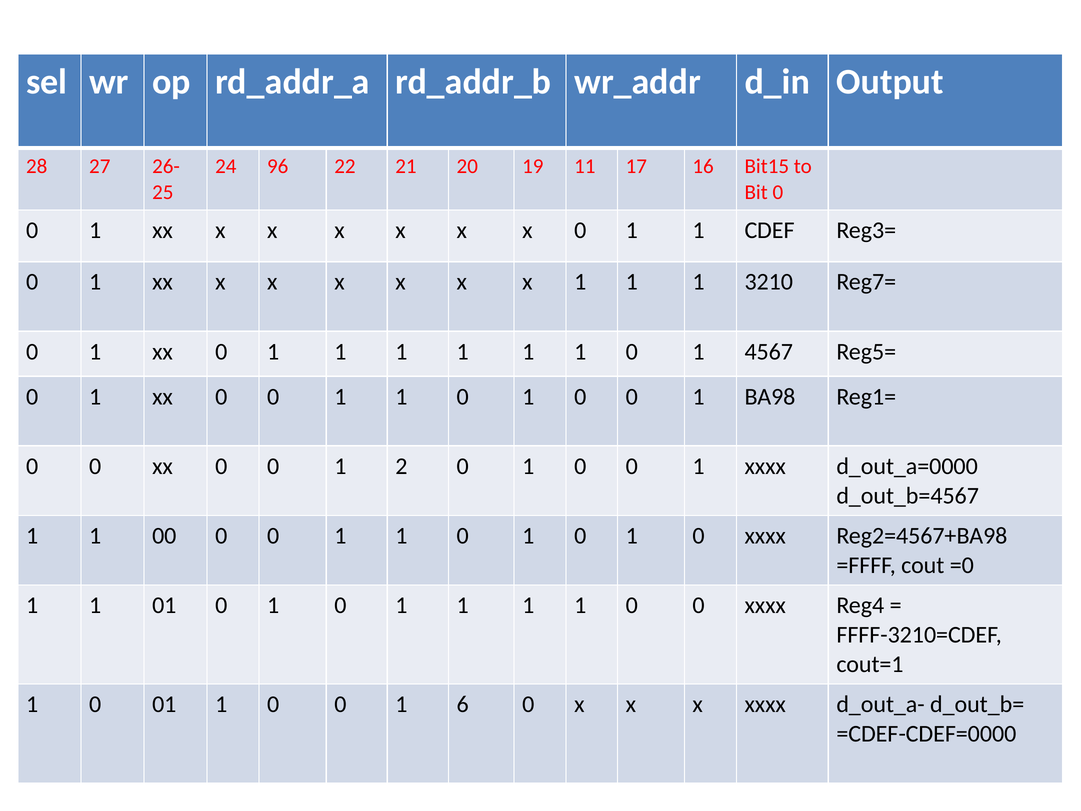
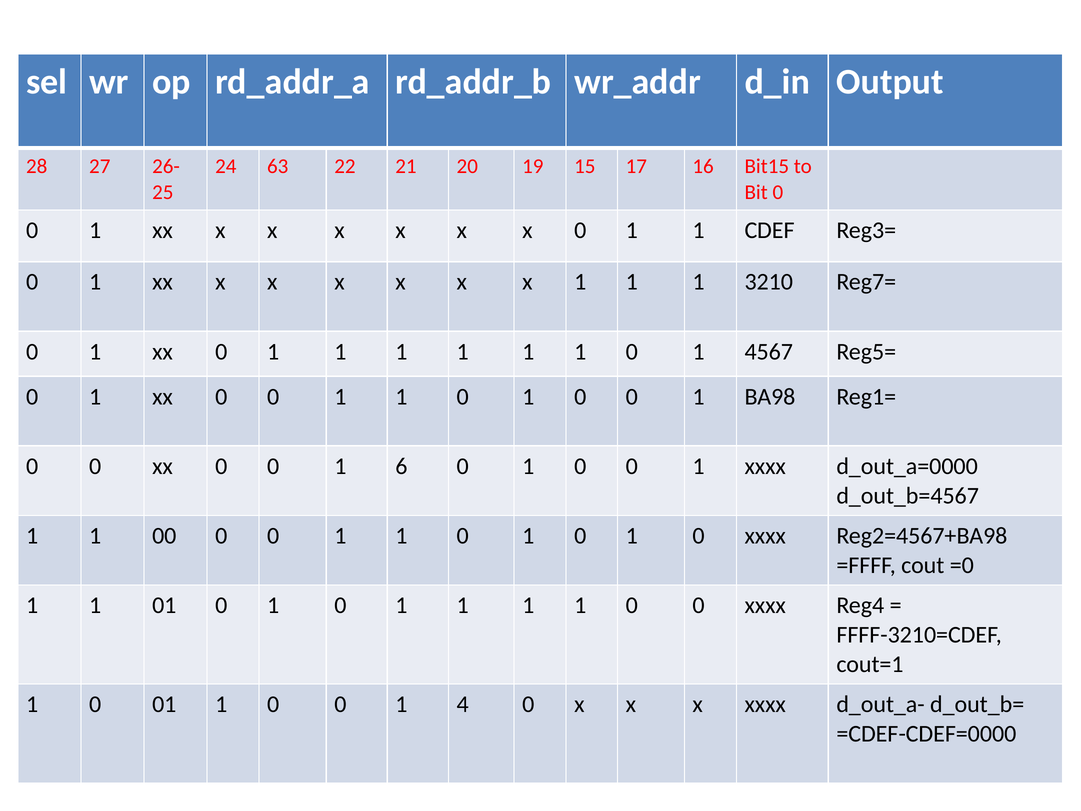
96: 96 -> 63
11: 11 -> 15
2: 2 -> 6
6: 6 -> 4
